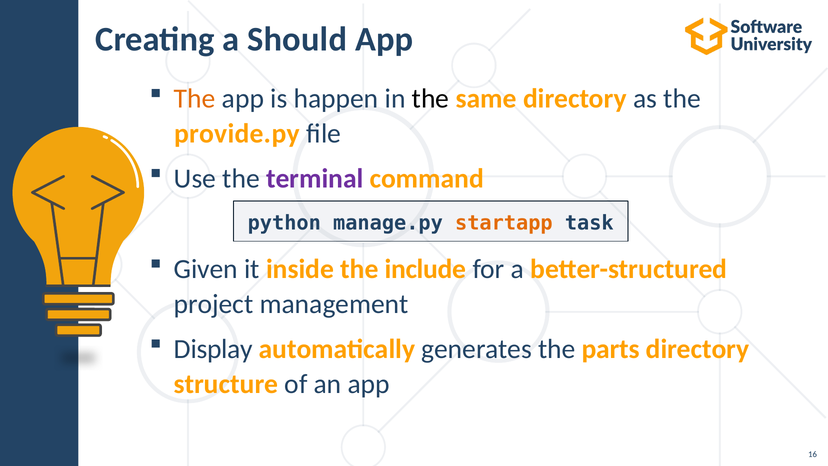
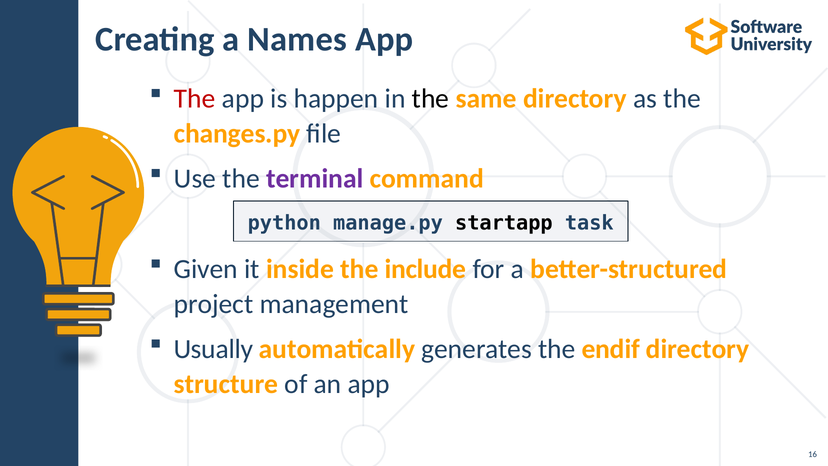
Should: Should -> Names
The at (195, 99) colour: orange -> red
provide.py: provide.py -> changes.py
startapp colour: orange -> black
Display: Display -> Usually
parts: parts -> endif
